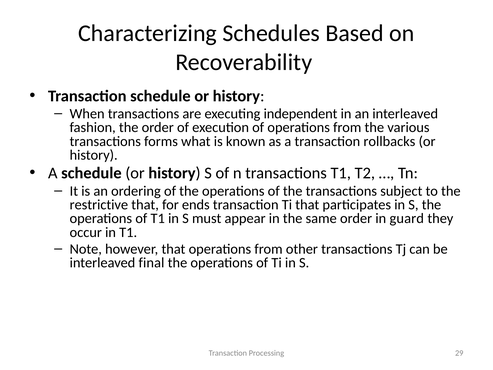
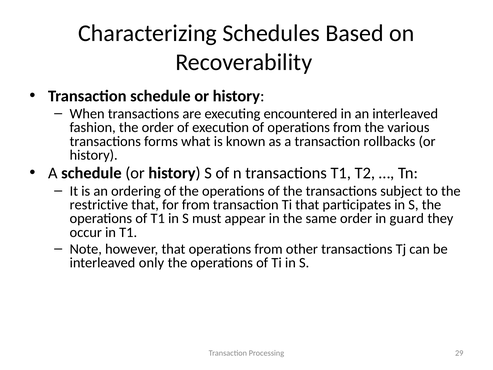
independent: independent -> encountered
for ends: ends -> from
final: final -> only
